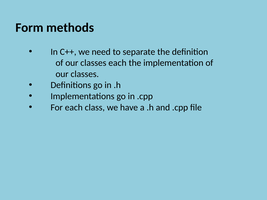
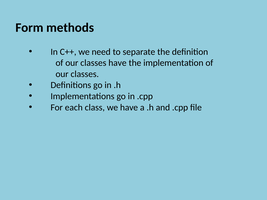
classes each: each -> have
